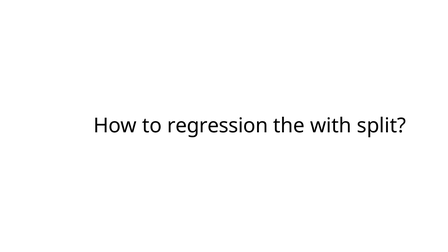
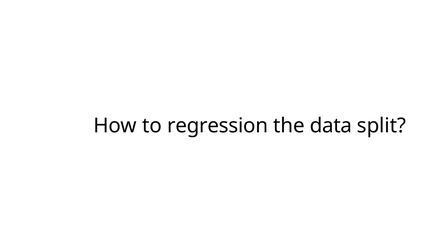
with: with -> data
